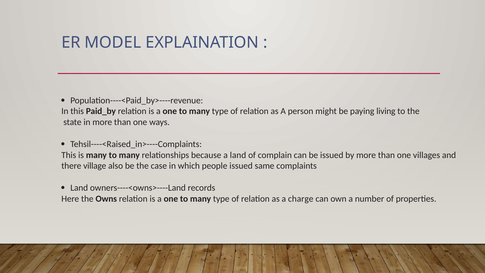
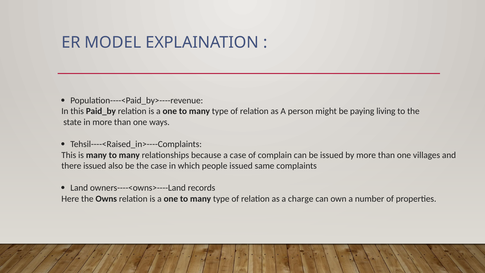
a land: land -> case
there village: village -> issued
